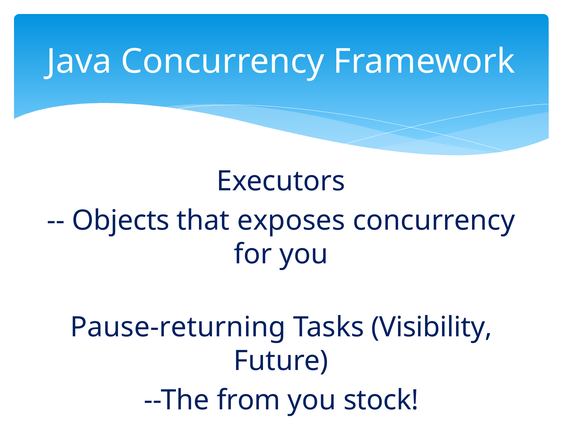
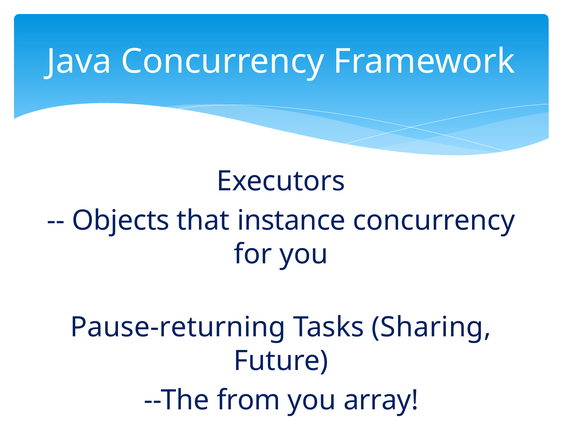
exposes: exposes -> instance
Visibility: Visibility -> Sharing
stock: stock -> array
